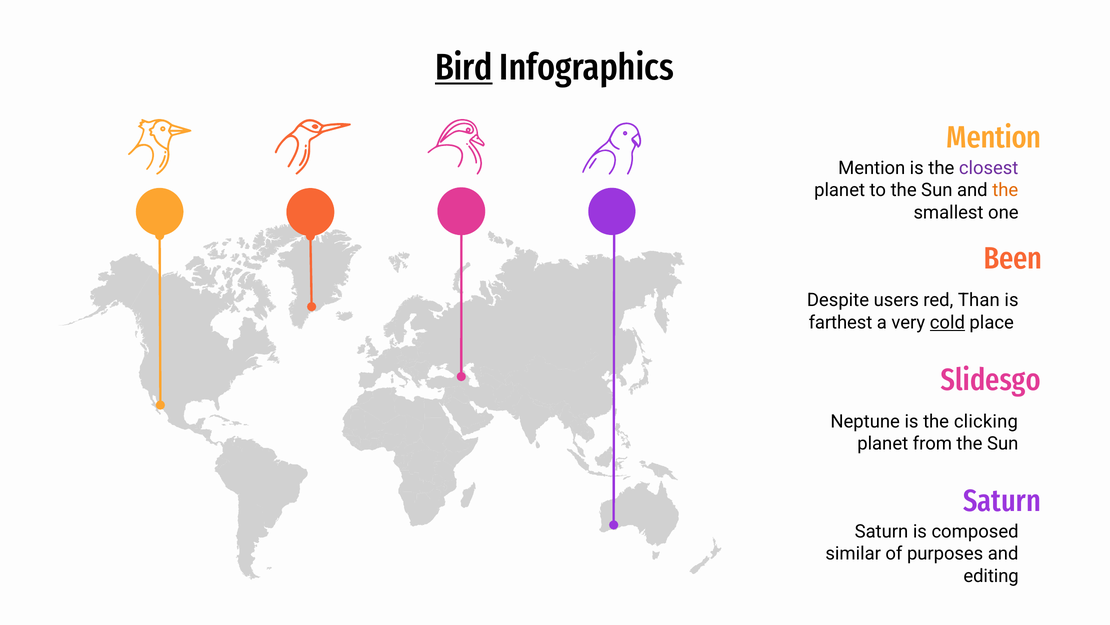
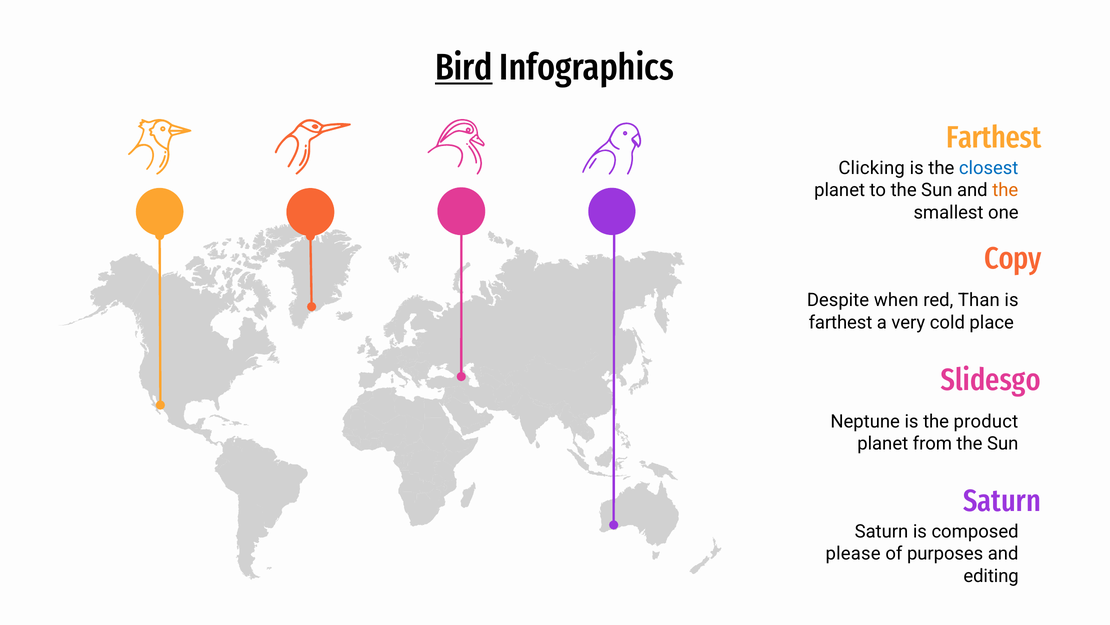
Mention at (994, 137): Mention -> Farthest
Mention at (872, 168): Mention -> Clicking
closest colour: purple -> blue
Been: Been -> Copy
users: users -> when
cold underline: present -> none
clicking: clicking -> product
similar: similar -> please
